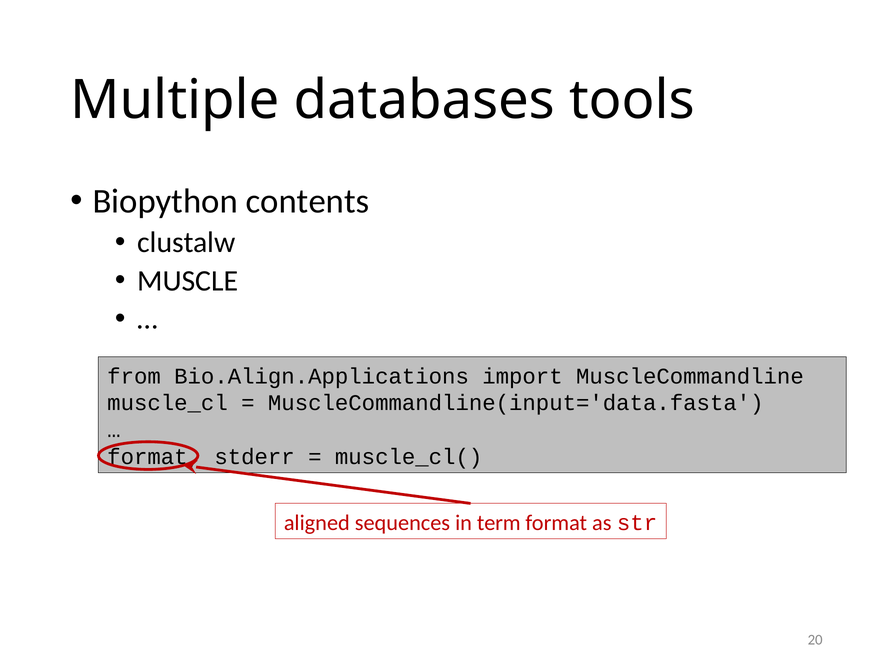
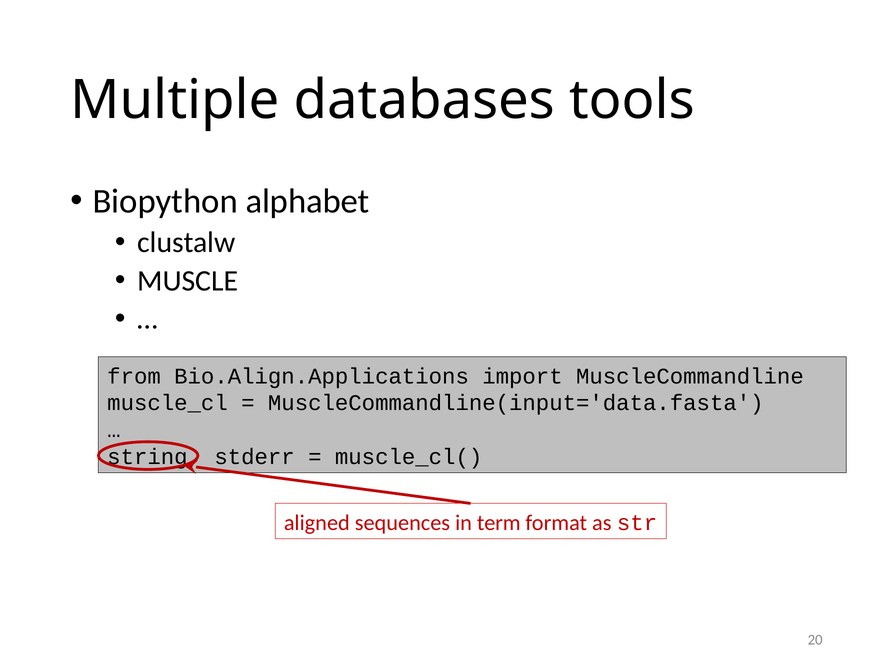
contents: contents -> alphabet
format at (154, 456): format -> string
